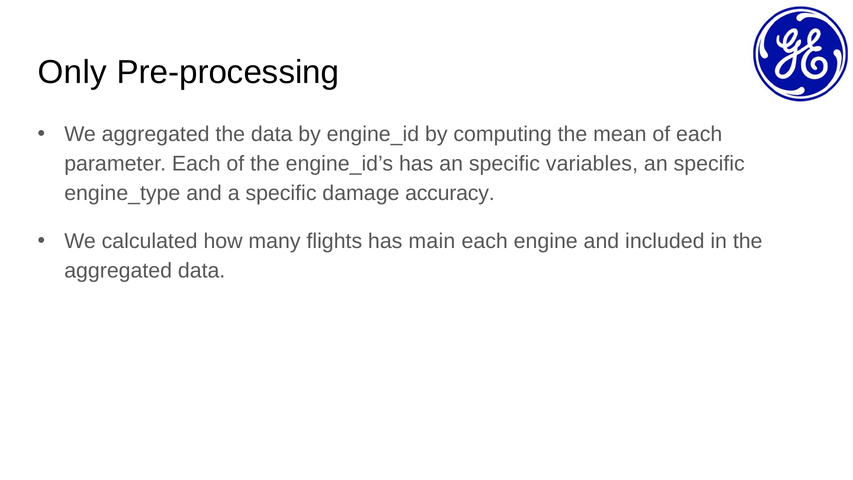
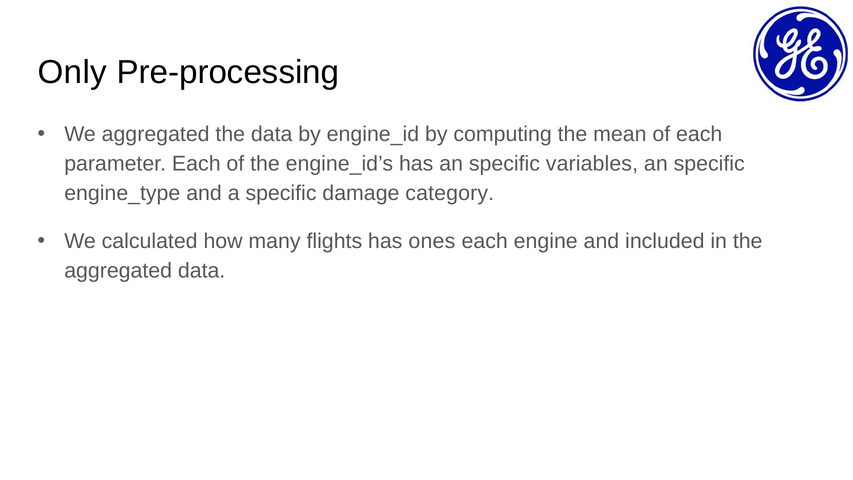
accuracy: accuracy -> category
main: main -> ones
